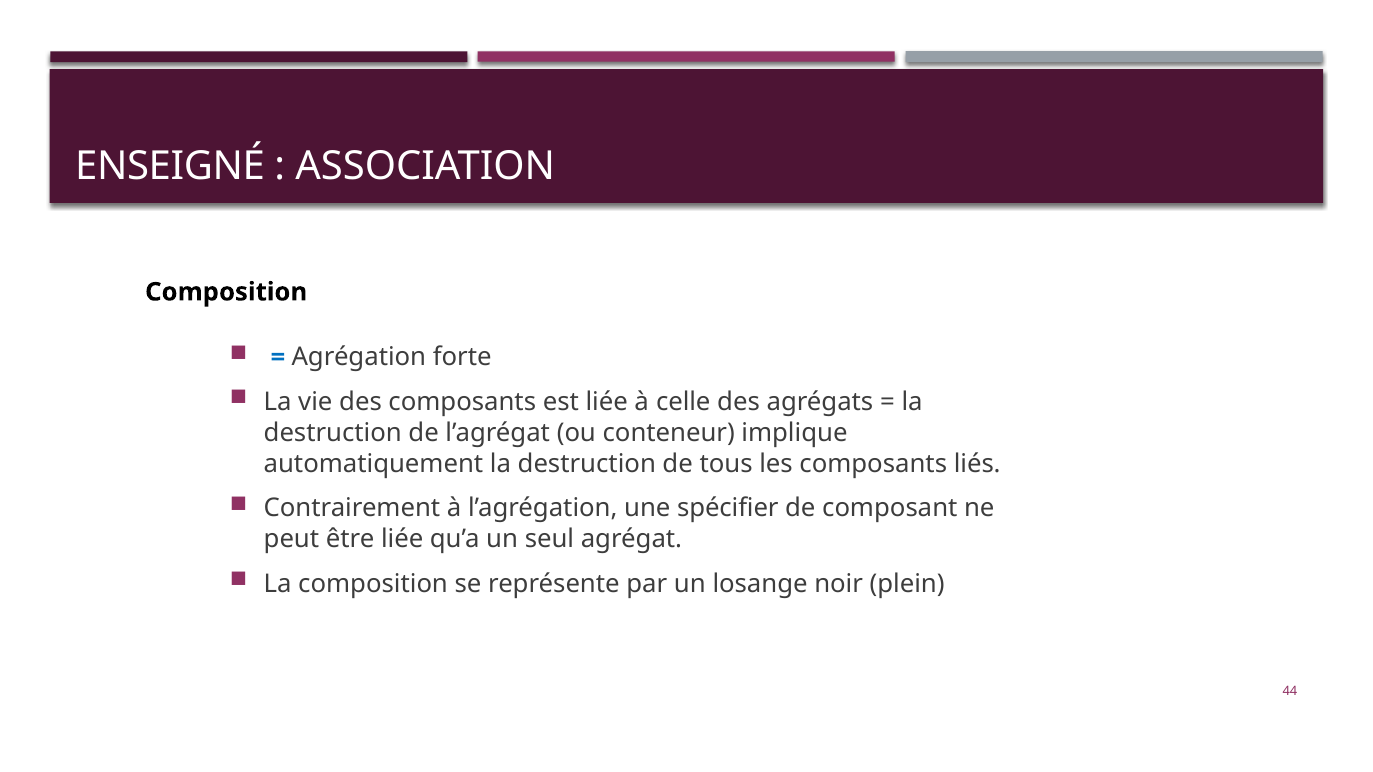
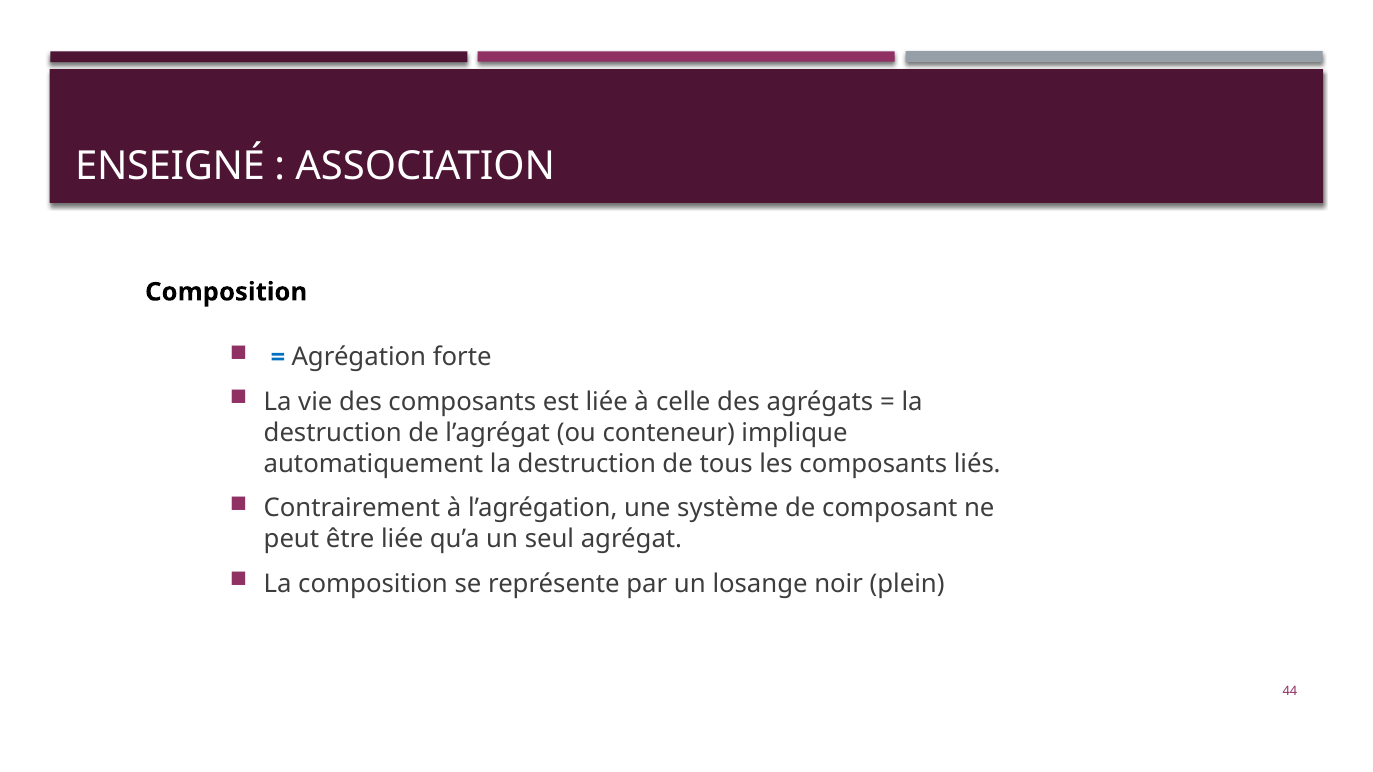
spécifier: spécifier -> système
